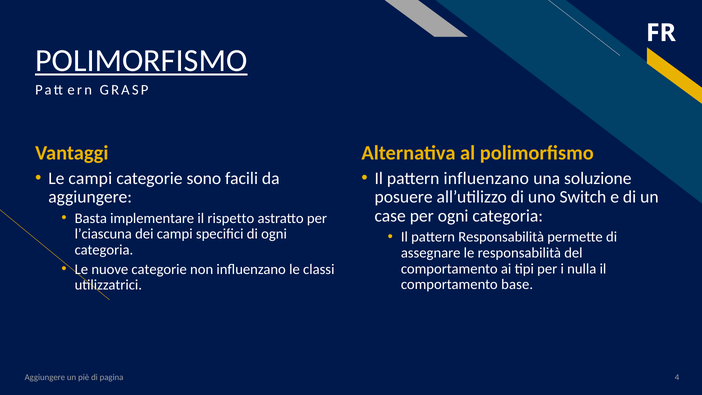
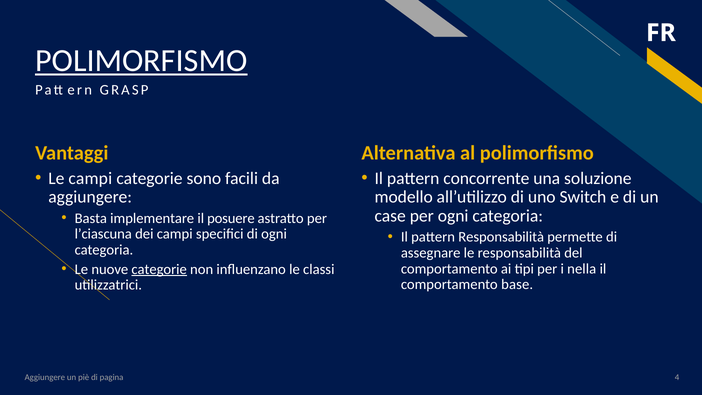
pattern influenzano: influenzano -> concorrente
posuere: posuere -> modello
rispetto: rispetto -> posuere
categorie at (159, 269) underline: none -> present
nulla: nulla -> nella
